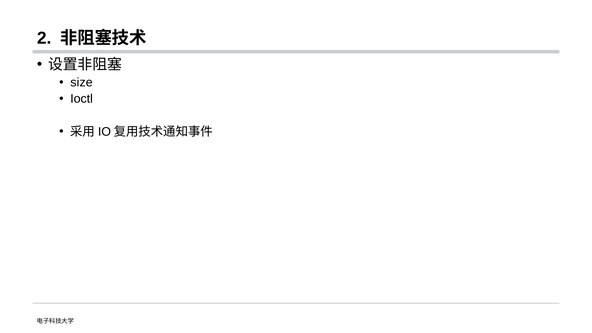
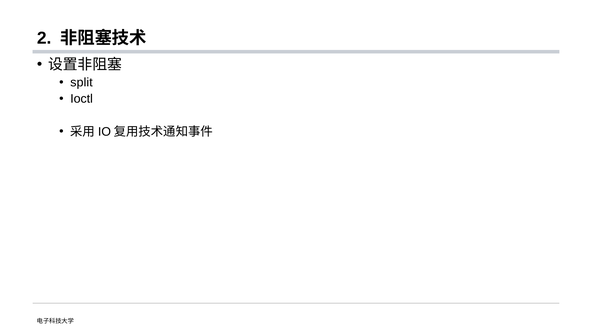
size: size -> split
